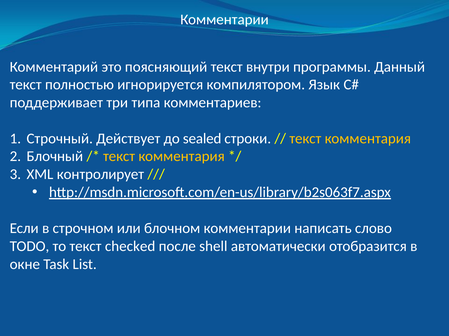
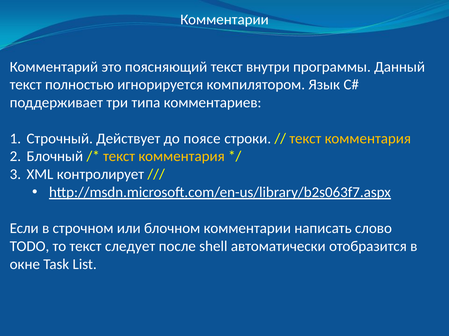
sealed: sealed -> поясе
checked: checked -> следует
